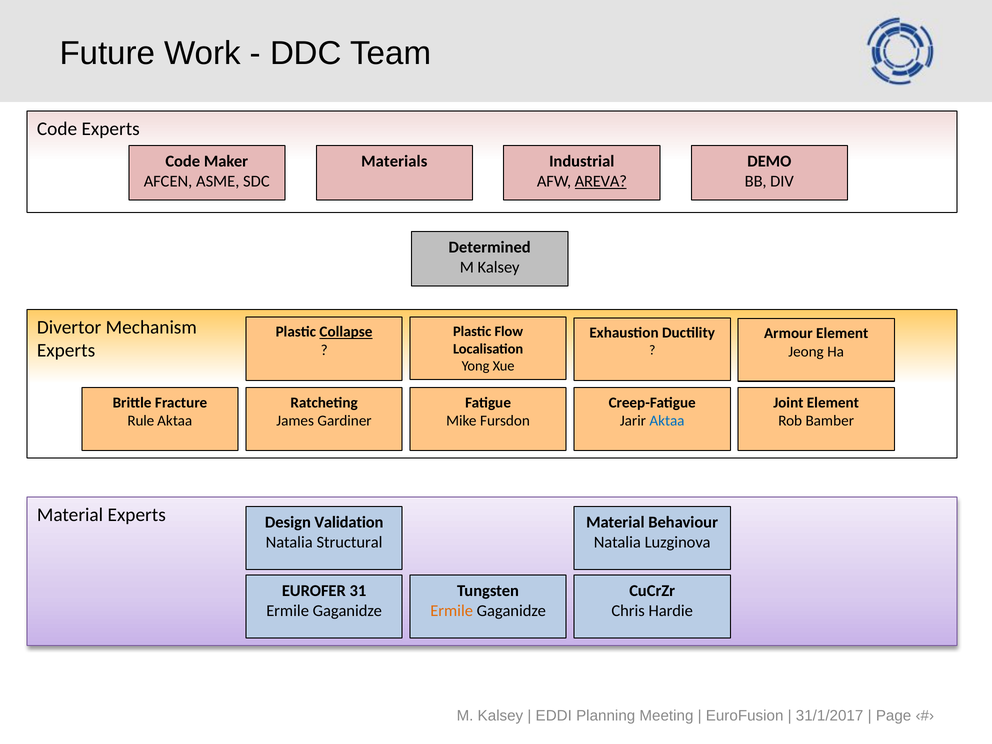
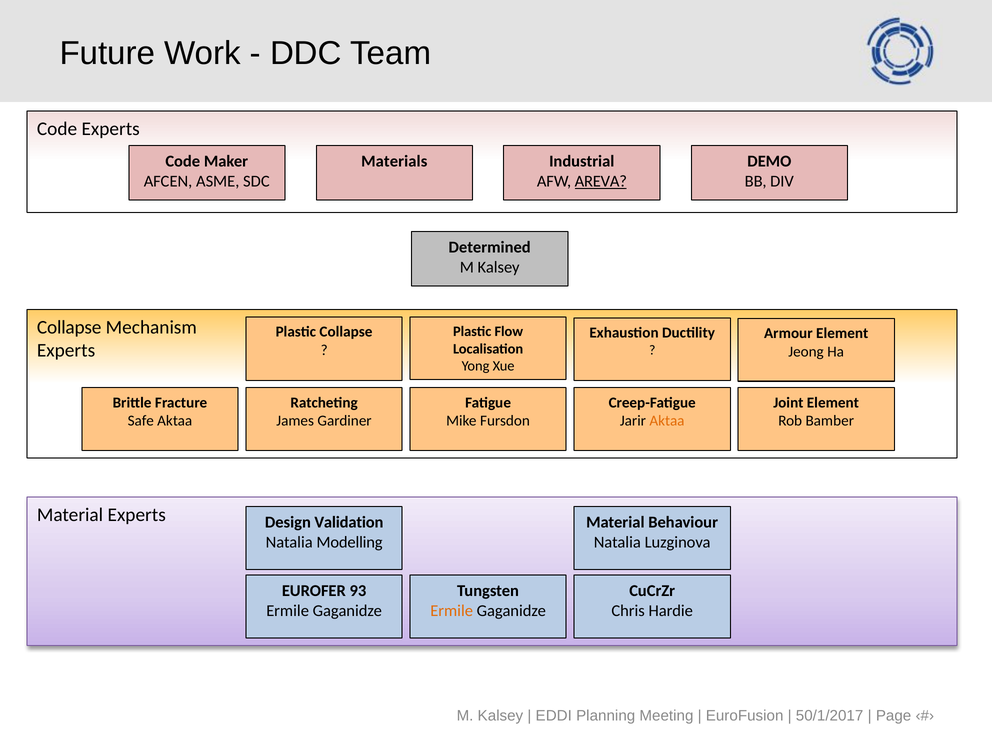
Divertor at (69, 327): Divertor -> Collapse
Collapse at (346, 332) underline: present -> none
Rule: Rule -> Safe
Aktaa at (667, 421) colour: blue -> orange
Structural: Structural -> Modelling
31: 31 -> 93
31/1/2017: 31/1/2017 -> 50/1/2017
